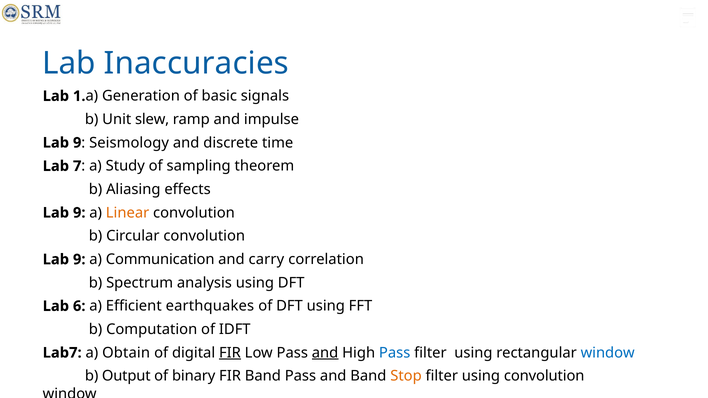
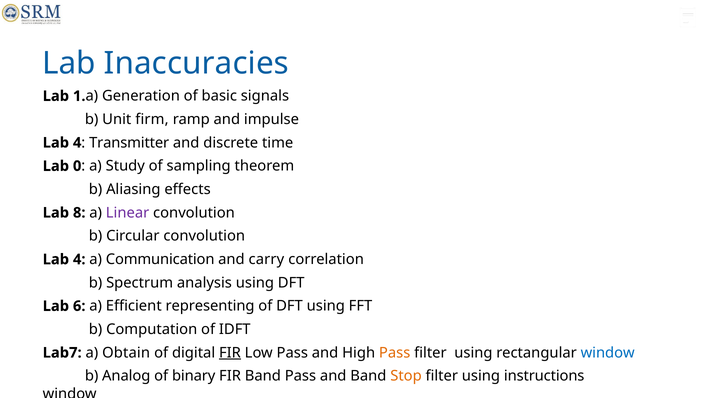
slew: slew -> firm
9 at (77, 143): 9 -> 4
Seismology: Seismology -> Transmitter
7: 7 -> 0
9 at (79, 213): 9 -> 8
Linear colour: orange -> purple
9 at (79, 260): 9 -> 4
earthquakes: earthquakes -> representing
and at (325, 353) underline: present -> none
Pass at (395, 353) colour: blue -> orange
Output: Output -> Analog
using convolution: convolution -> instructions
